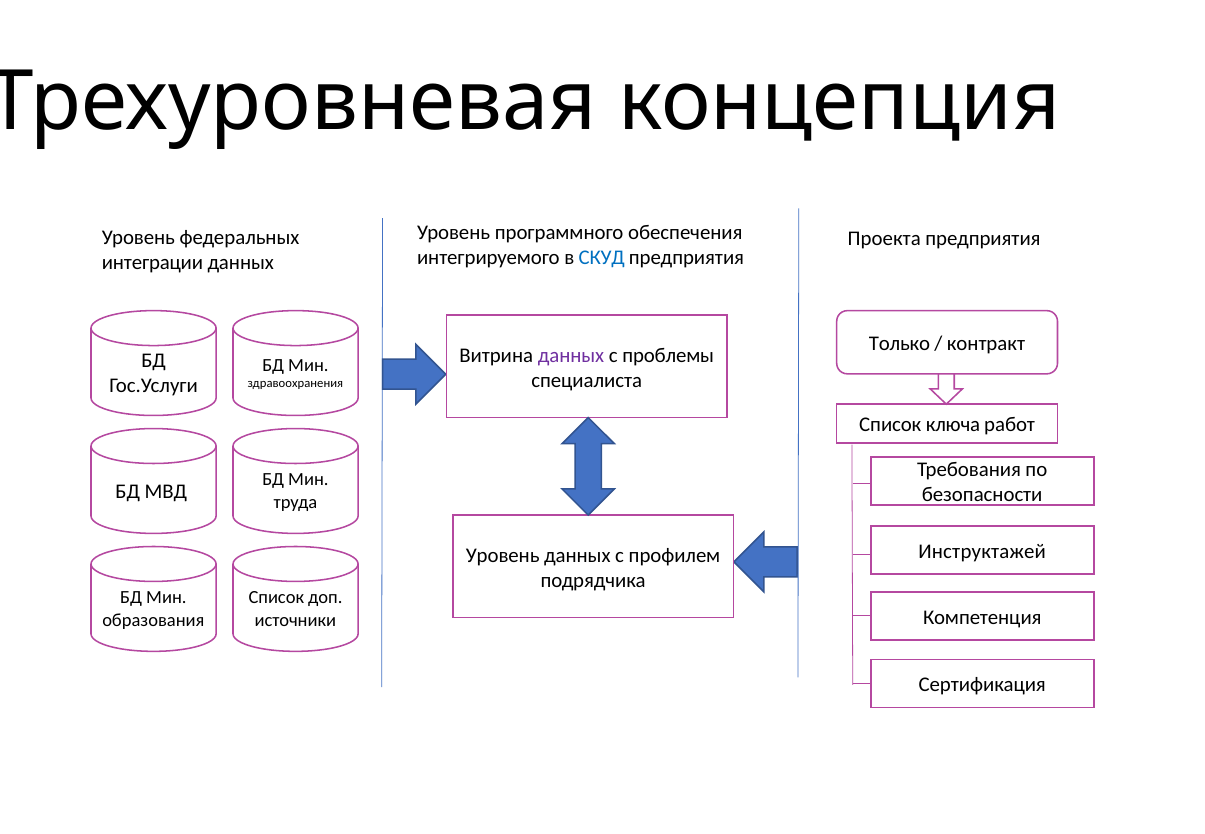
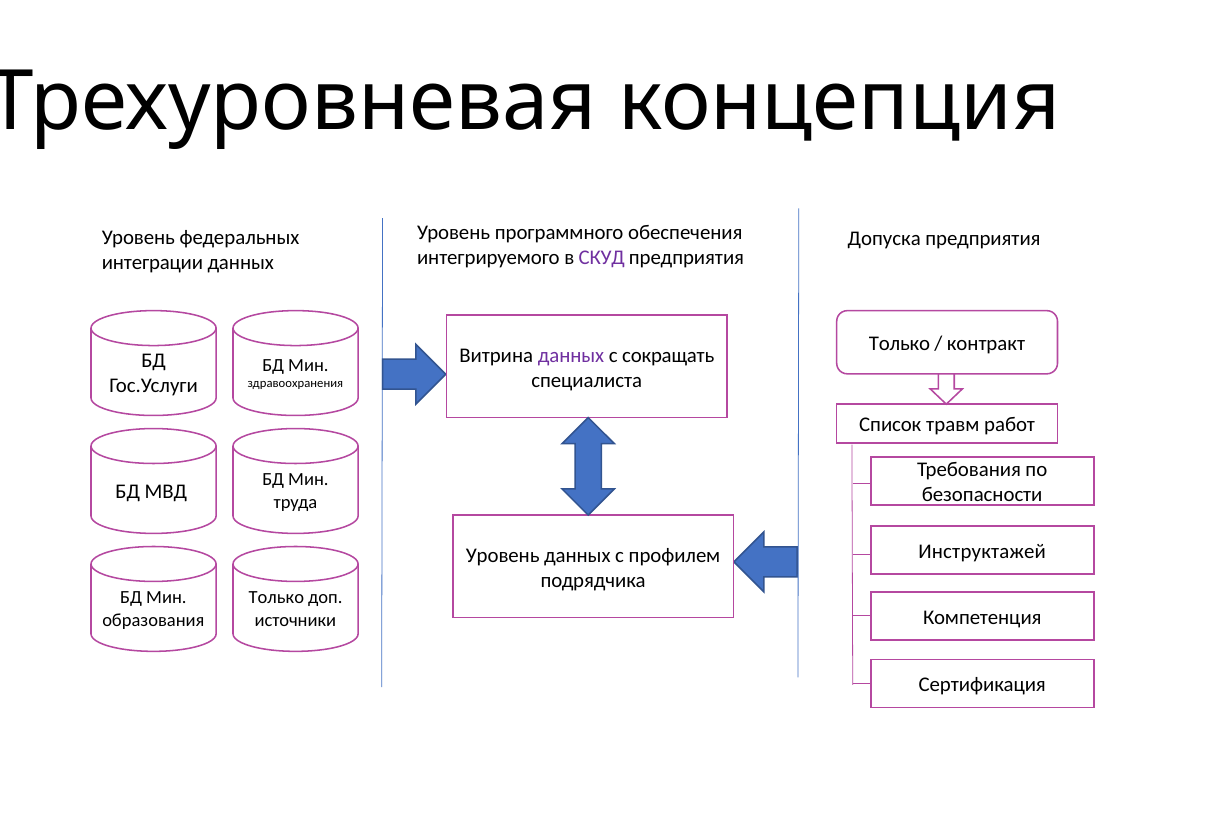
Проекта: Проекта -> Допуска
СКУД colour: blue -> purple
проблемы: проблемы -> сокращать
ключа: ключа -> травм
Список at (276, 598): Список -> Только
